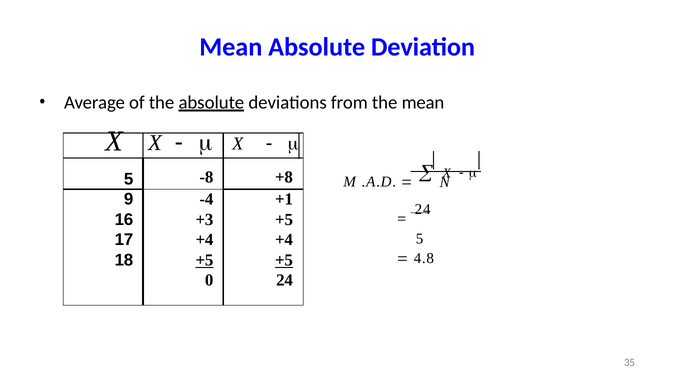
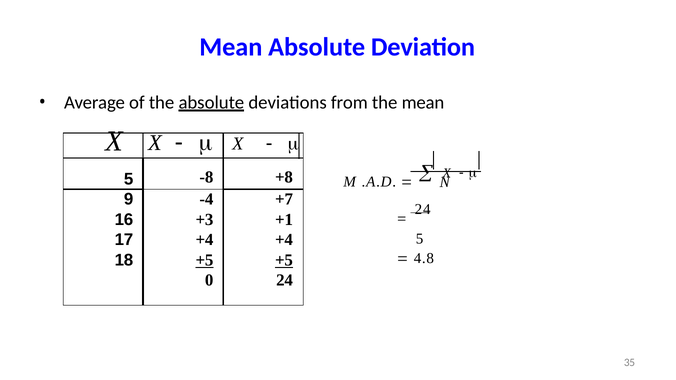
+1: +1 -> +7
+3 +5: +5 -> +1
